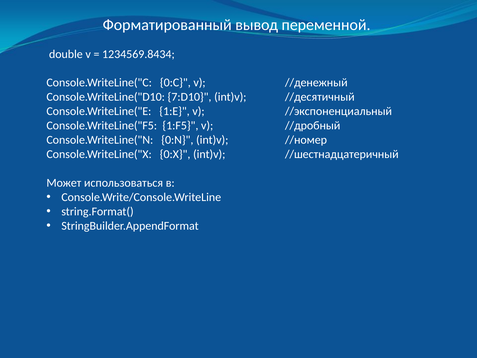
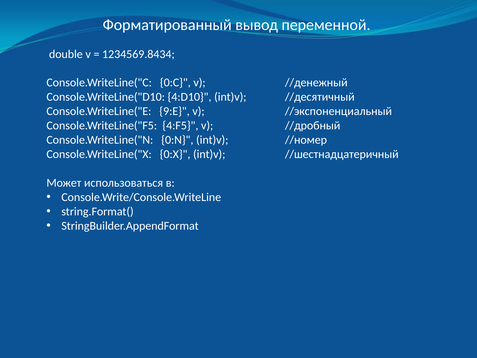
7:D10: 7:D10 -> 4:D10
1:E: 1:E -> 9:E
1:F5: 1:F5 -> 4:F5
